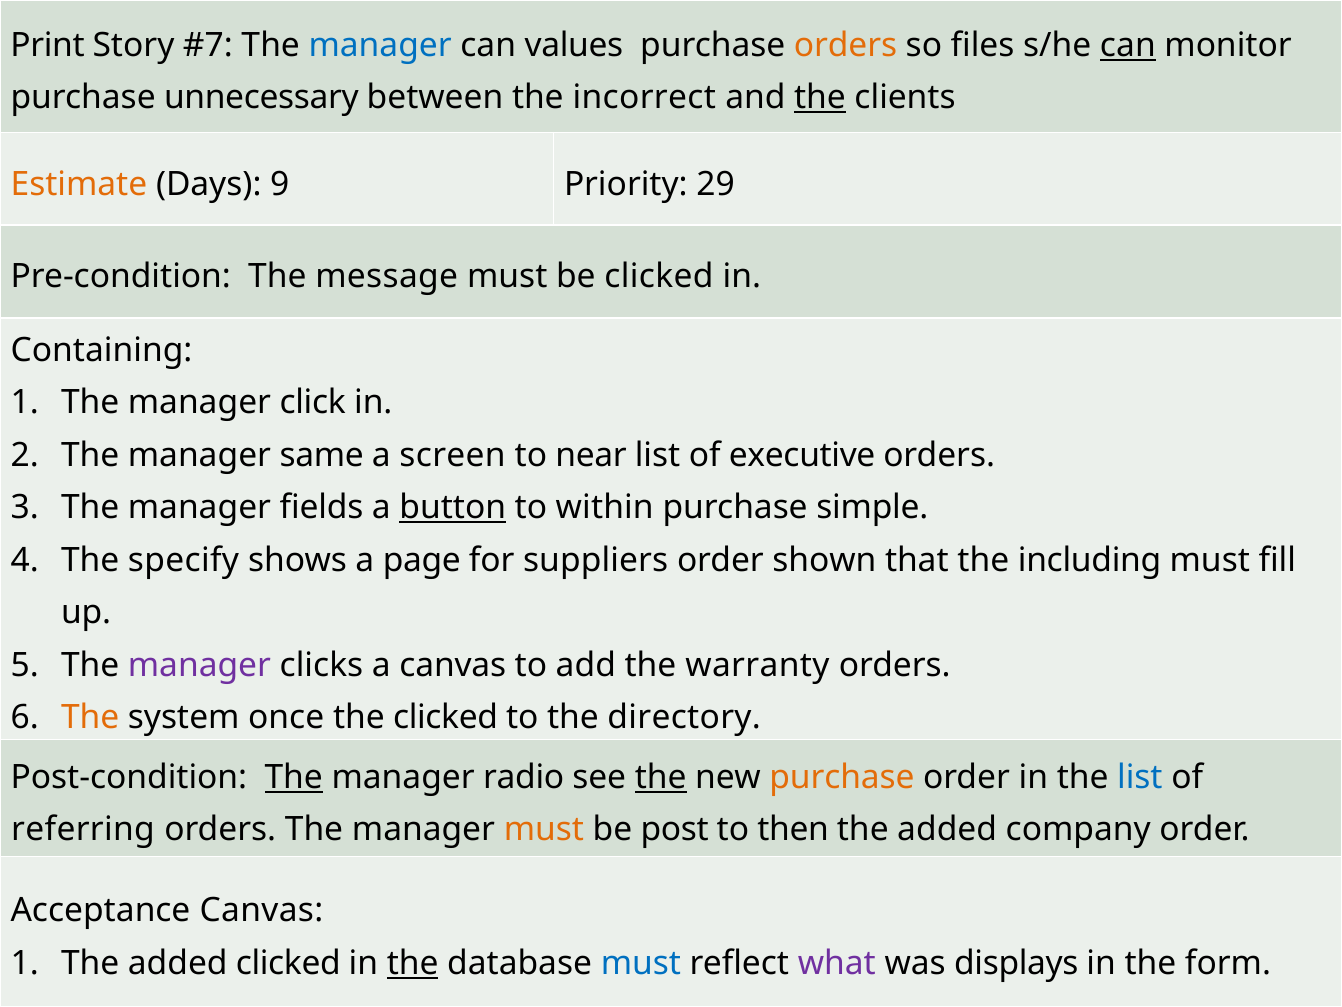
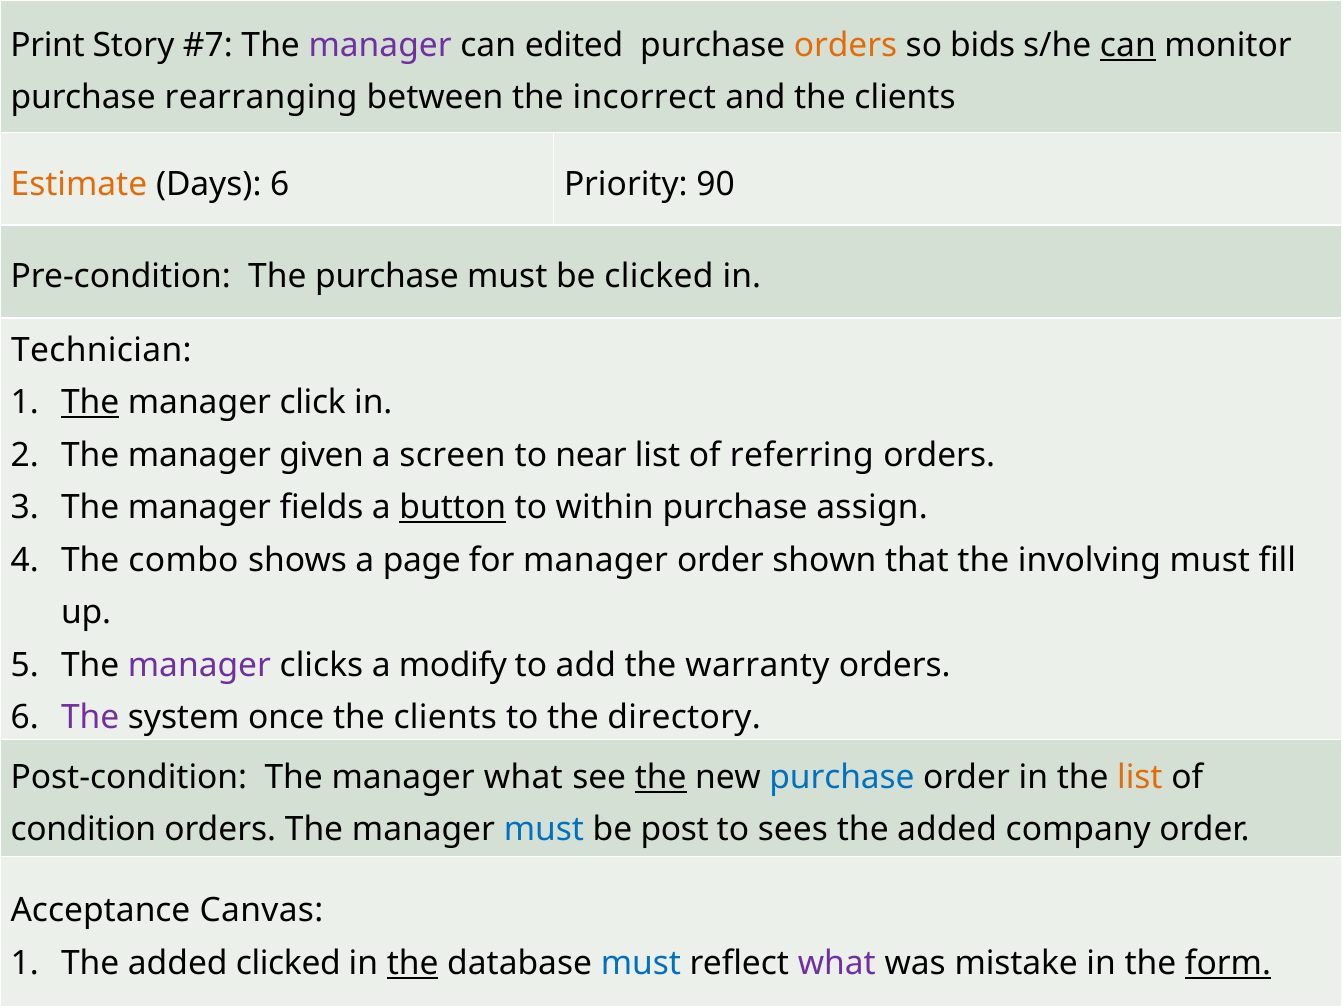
manager at (380, 45) colour: blue -> purple
values: values -> edited
files: files -> bids
unnecessary: unnecessary -> rearranging
the at (820, 98) underline: present -> none
Days 9: 9 -> 6
29: 29 -> 90
The message: message -> purchase
Containing: Containing -> Technician
The at (90, 403) underline: none -> present
same: same -> given
executive: executive -> referring
simple: simple -> assign
specify: specify -> combo
for suppliers: suppliers -> manager
including: including -> involving
a canvas: canvas -> modify
The at (90, 717) colour: orange -> purple
clicked at (446, 717): clicked -> clients
The at (294, 777) underline: present -> none
manager radio: radio -> what
purchase at (842, 777) colour: orange -> blue
list at (1140, 777) colour: blue -> orange
referring: referring -> condition
must at (544, 829) colour: orange -> blue
then: then -> sees
displays: displays -> mistake
form underline: none -> present
